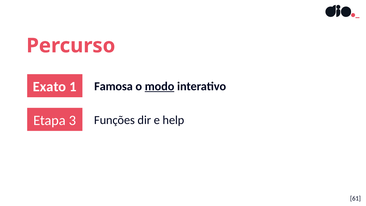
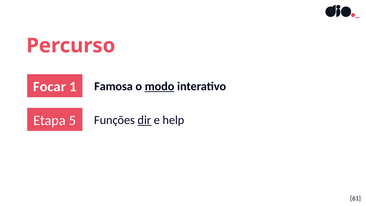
Exato: Exato -> Focar
3: 3 -> 5
dir underline: none -> present
